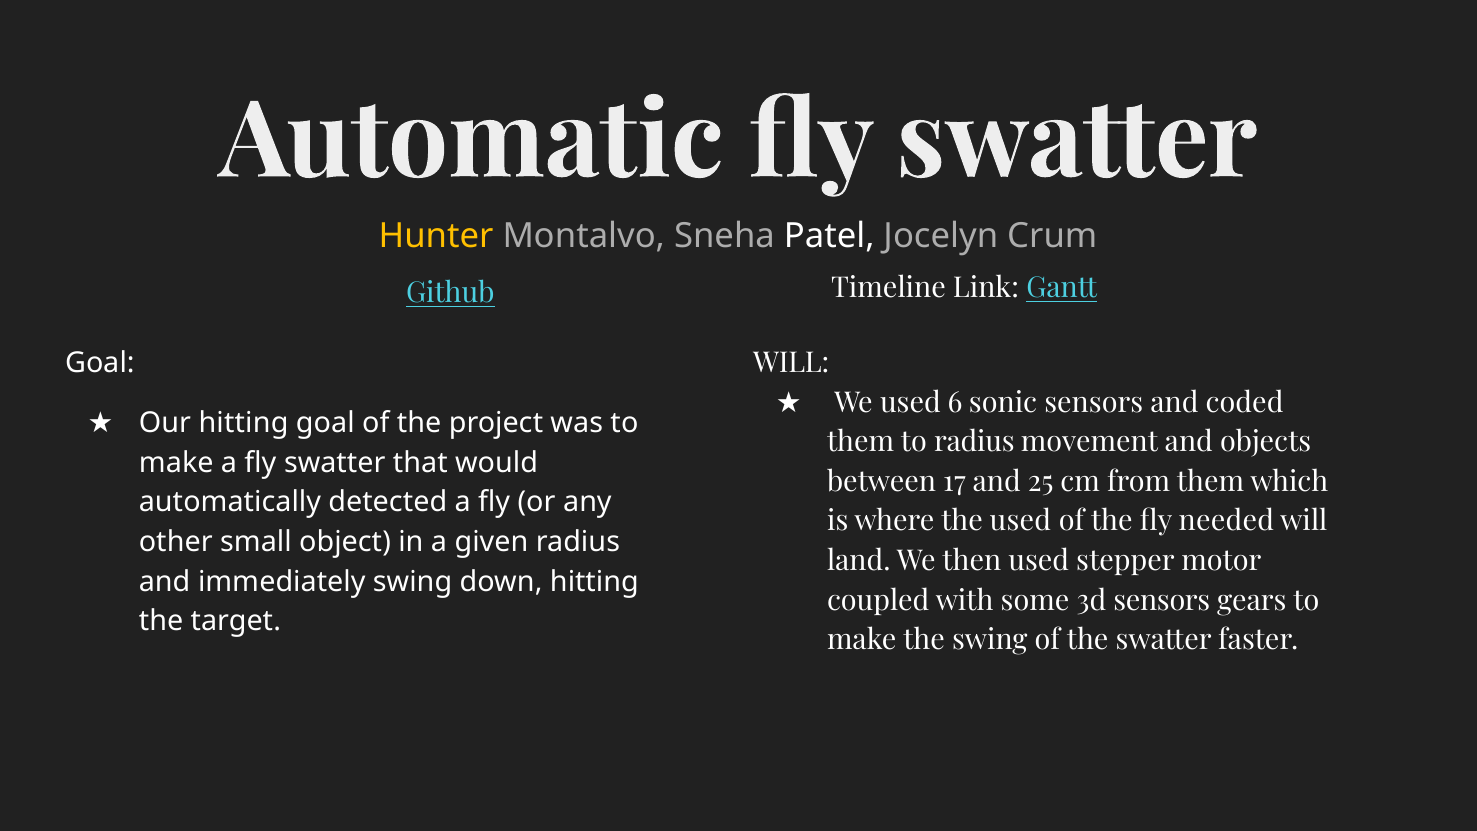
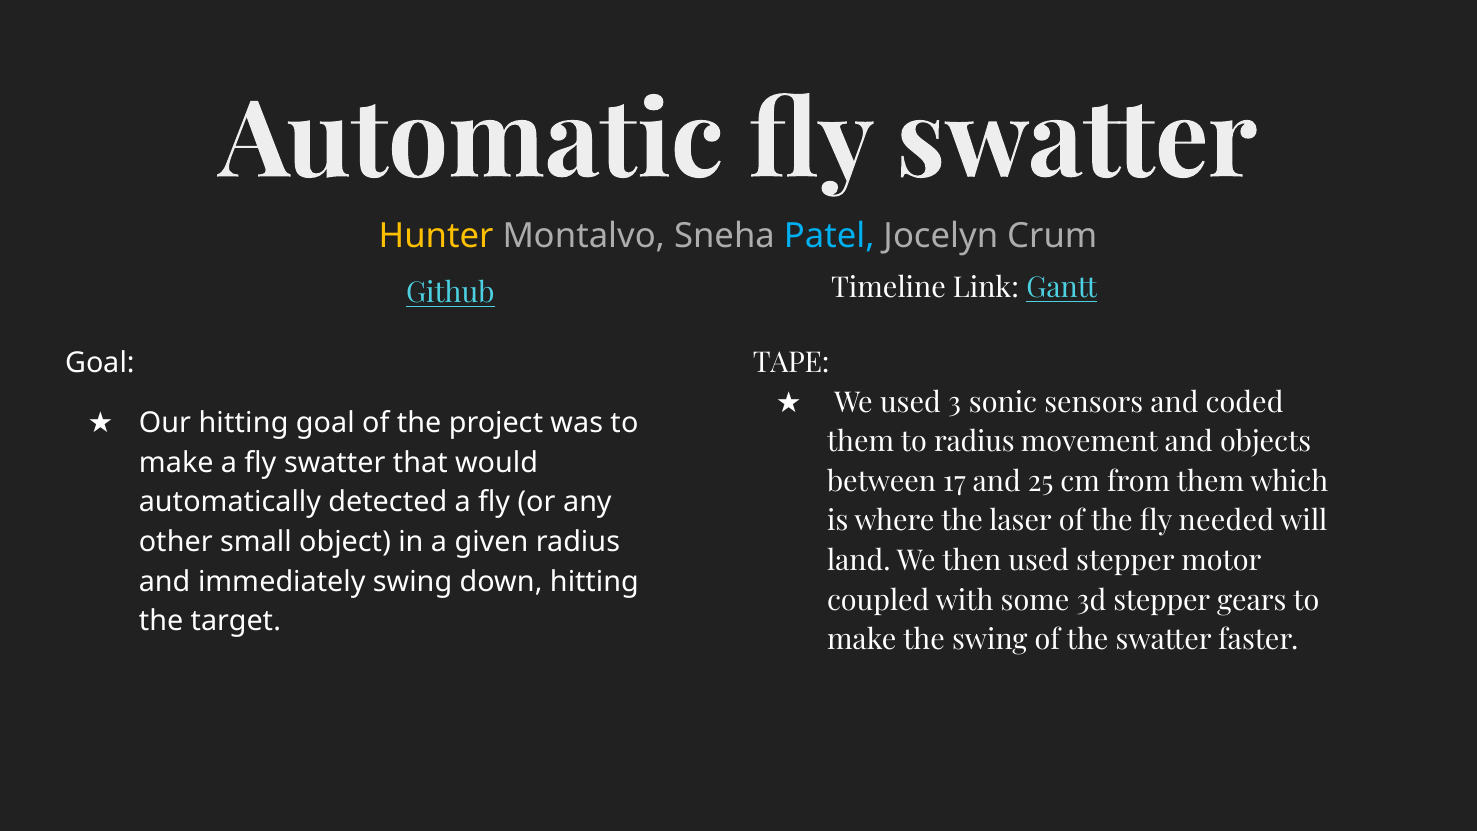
Patel colour: white -> light blue
WILL at (791, 363): WILL -> TAPE
6: 6 -> 3
the used: used -> laser
3d sensors: sensors -> stepper
